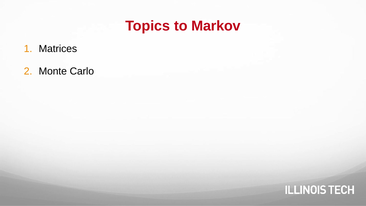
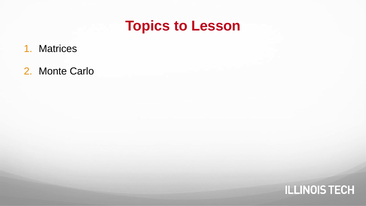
Markov: Markov -> Lesson
